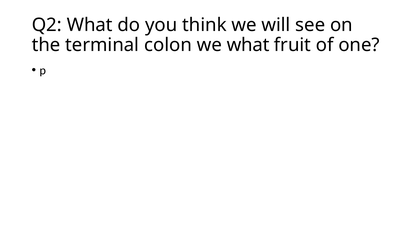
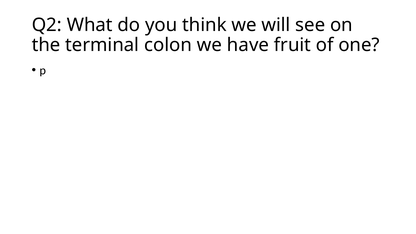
we what: what -> have
